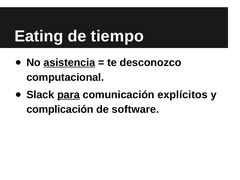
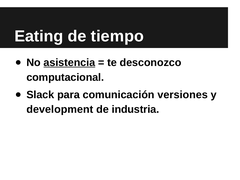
para underline: present -> none
explícitos: explícitos -> versiones
complicación: complicación -> development
software: software -> industria
